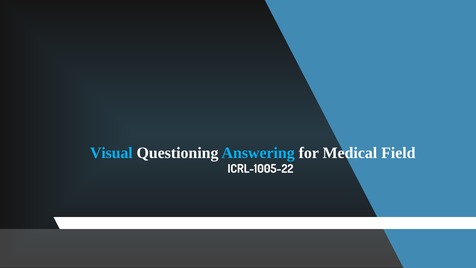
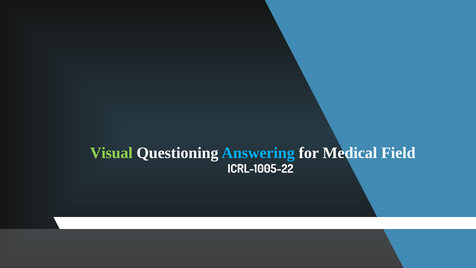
Visual colour: light blue -> light green
